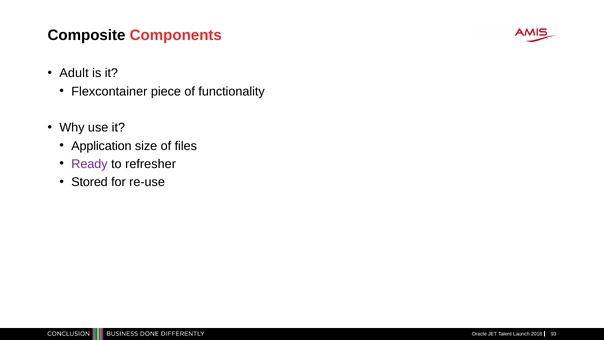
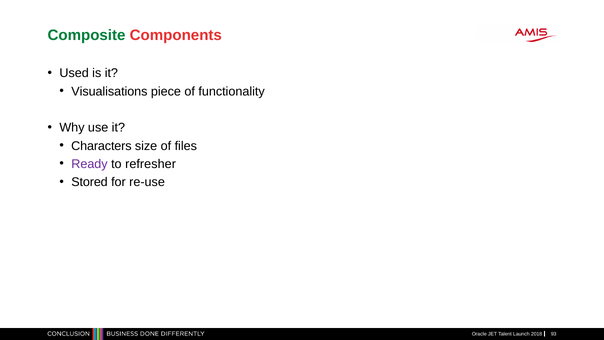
Composite colour: black -> green
Adult: Adult -> Used
Flexcontainer: Flexcontainer -> Visualisations
Application: Application -> Characters
